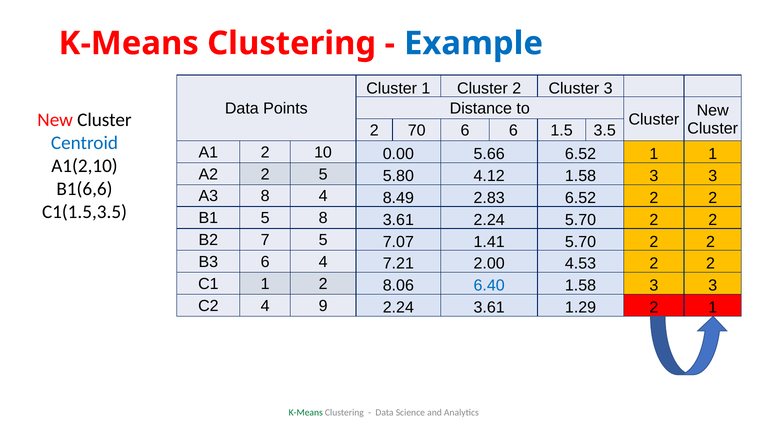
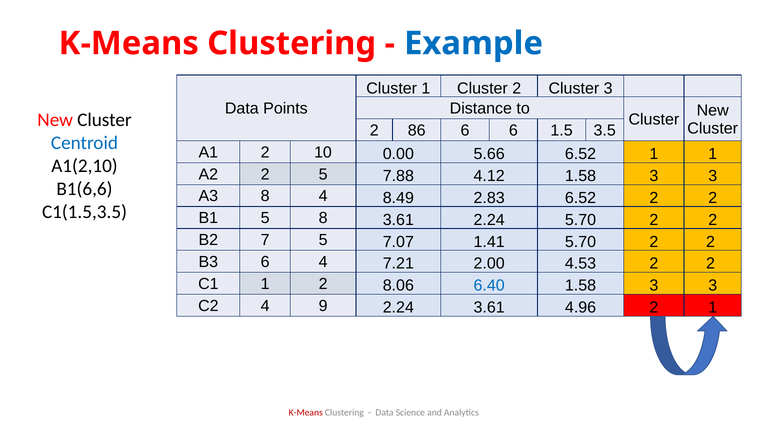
70: 70 -> 86
5.80: 5.80 -> 7.88
1.29: 1.29 -> 4.96
K-Means at (306, 412) colour: green -> red
